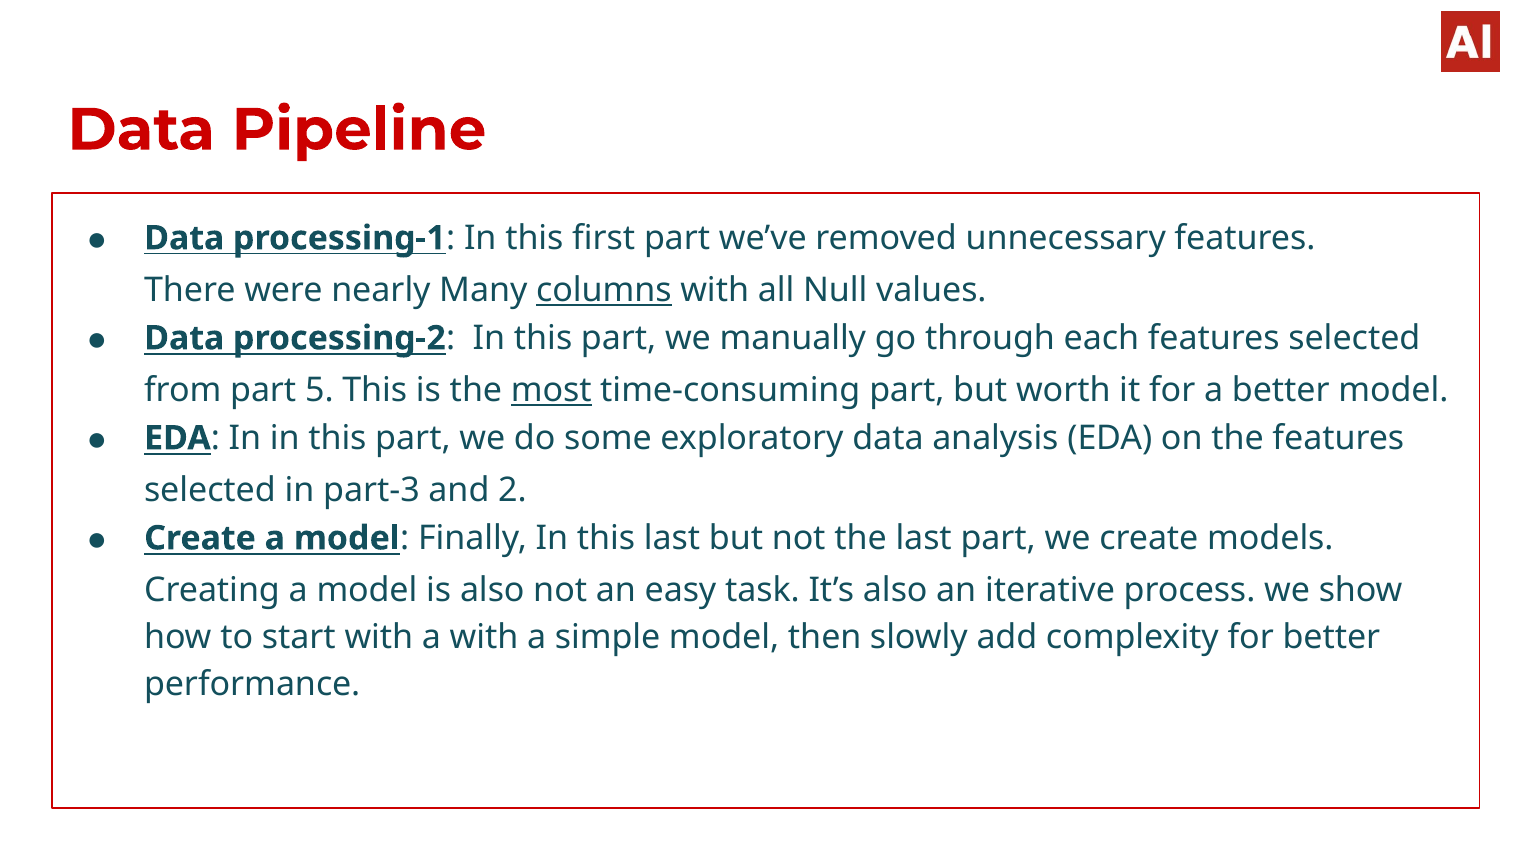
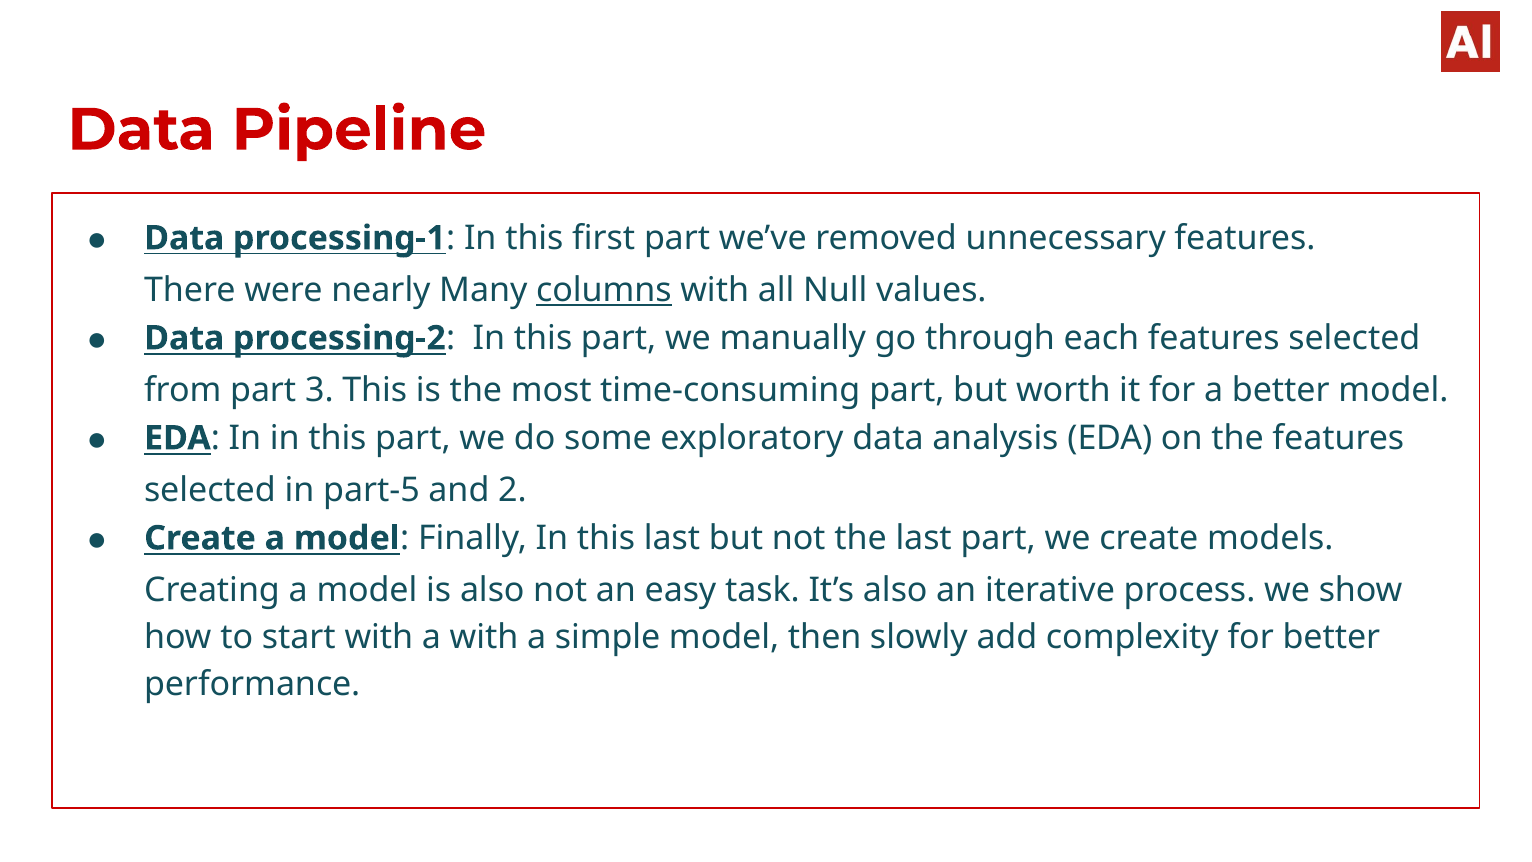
5: 5 -> 3
most underline: present -> none
part-3: part-3 -> part-5
